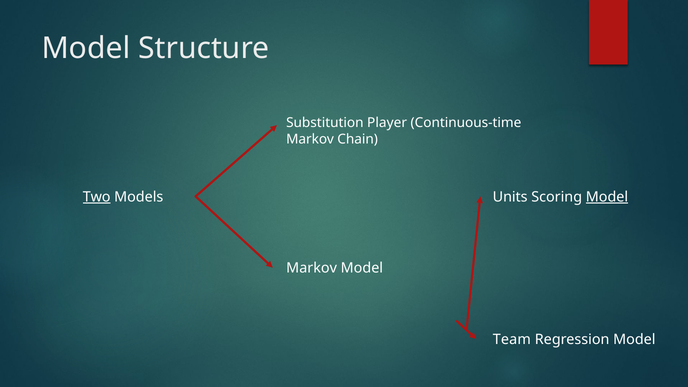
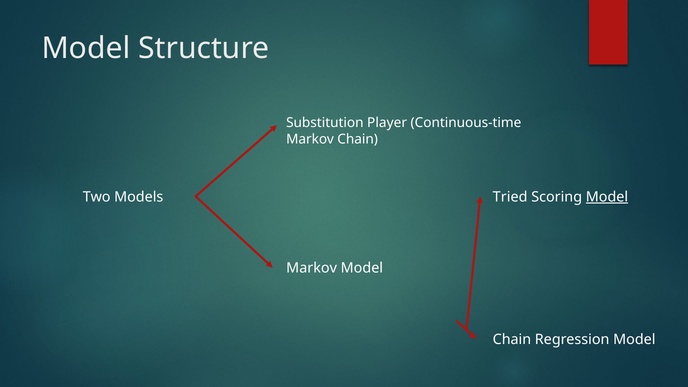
Two underline: present -> none
Units: Units -> Tried
Team at (512, 339): Team -> Chain
